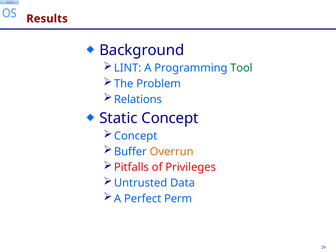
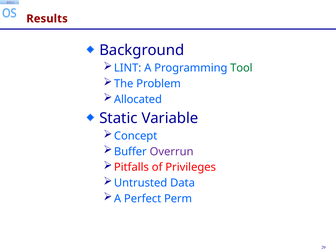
Relations: Relations -> Allocated
Static Concept: Concept -> Variable
Overrun colour: orange -> purple
